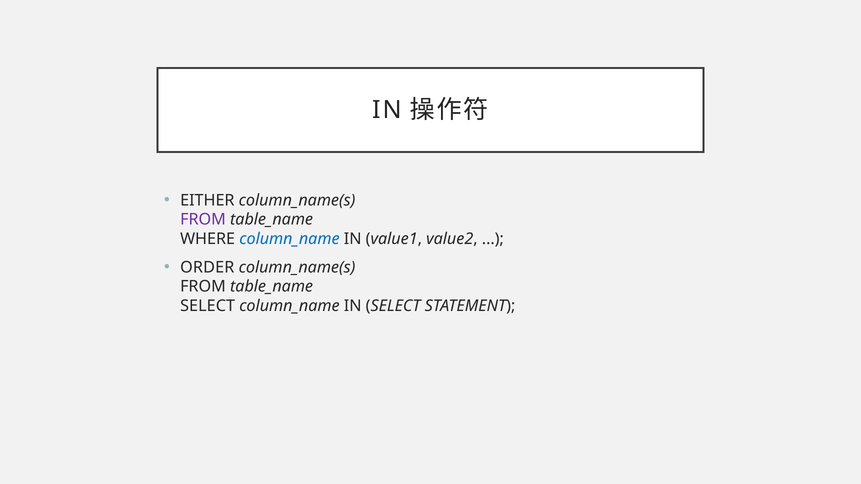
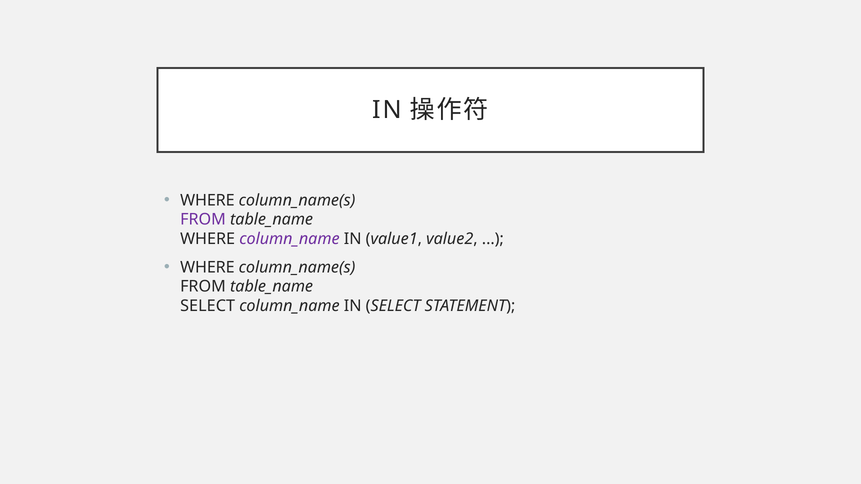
EITHER at (207, 200): EITHER -> WHERE
column_name at (289, 239) colour: blue -> purple
ORDER at (207, 267): ORDER -> WHERE
